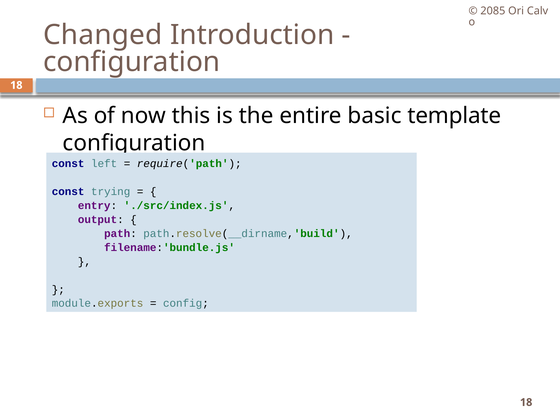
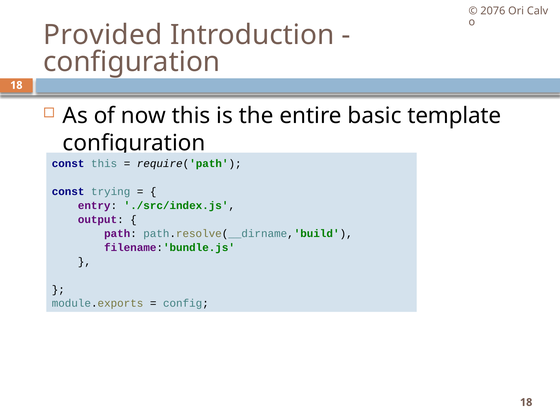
2085: 2085 -> 2076
Changed: Changed -> Provided
const left: left -> this
